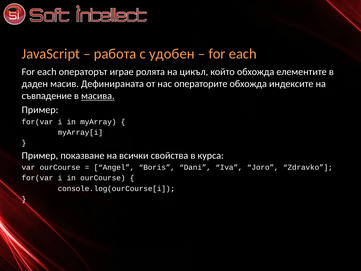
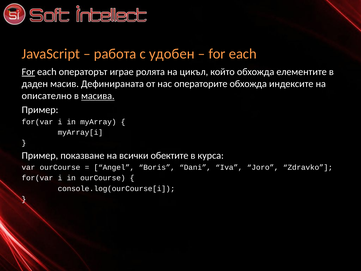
For at (28, 72) underline: none -> present
съвпадение: съвпадение -> описателно
свойства: свойства -> обектите
